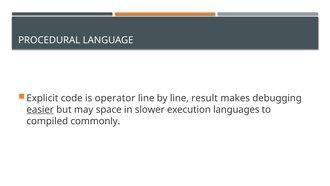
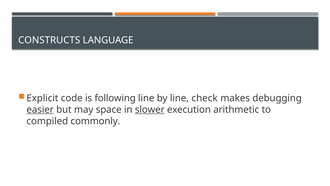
PROCEDURAL: PROCEDURAL -> CONSTRUCTS
operator: operator -> following
result: result -> check
slower underline: none -> present
languages: languages -> arithmetic
